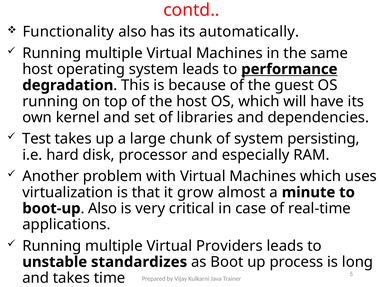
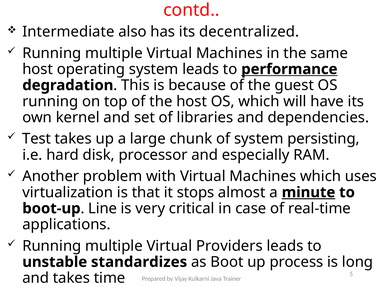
Functionality: Functionality -> Intermediate
automatically: automatically -> decentralized
grow: grow -> stops
minute underline: none -> present
Also at (103, 209): Also -> Line
